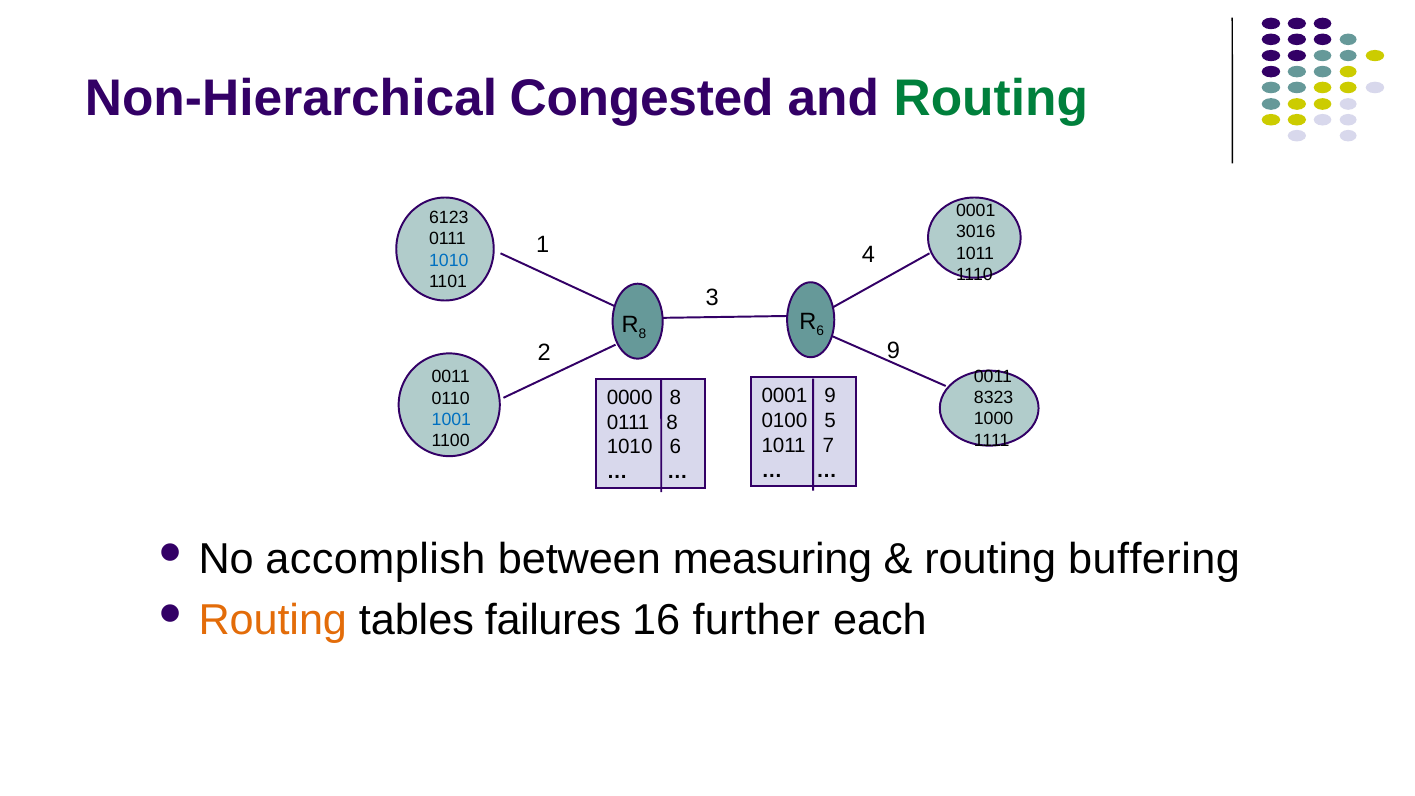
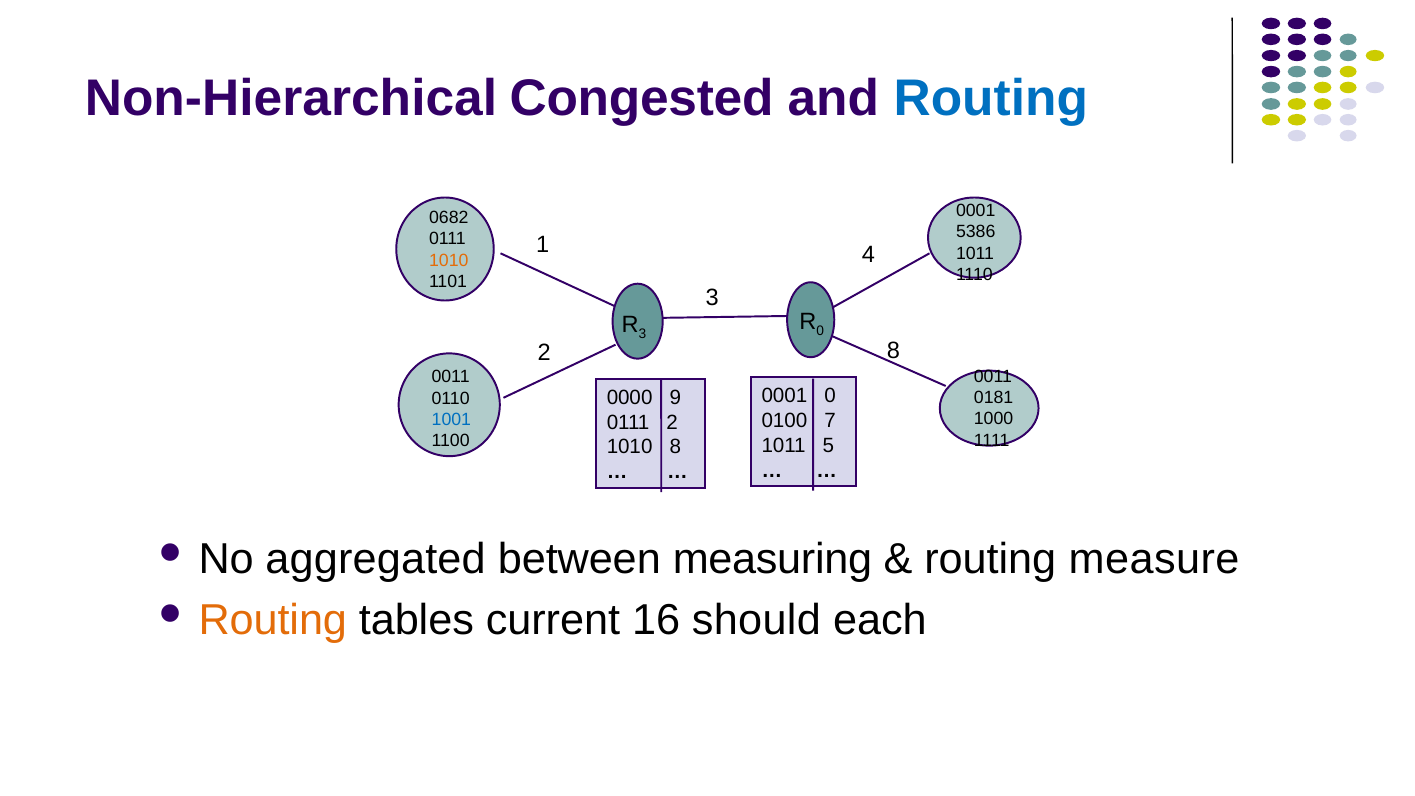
Routing at (991, 98) colour: green -> blue
6123: 6123 -> 0682
3016: 3016 -> 5386
1010 at (449, 260) colour: blue -> orange
6 at (820, 331): 6 -> 0
8 at (642, 334): 8 -> 3
2 9: 9 -> 8
0001 9: 9 -> 0
0000 8: 8 -> 9
8323: 8323 -> 0181
5: 5 -> 7
0111 8: 8 -> 2
7: 7 -> 5
1010 6: 6 -> 8
accomplish: accomplish -> aggregated
buffering: buffering -> measure
failures: failures -> current
further: further -> should
